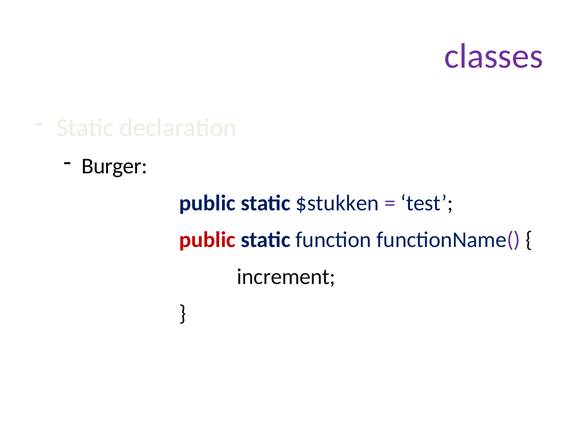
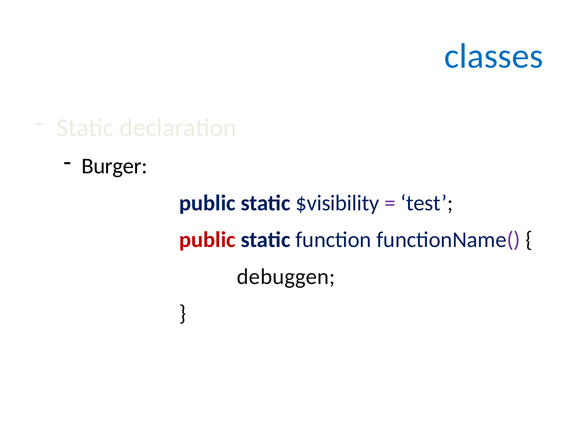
classes colour: purple -> blue
$stukken: $stukken -> $visibility
increment: increment -> debuggen
